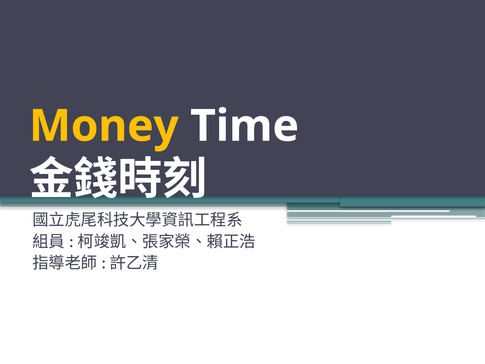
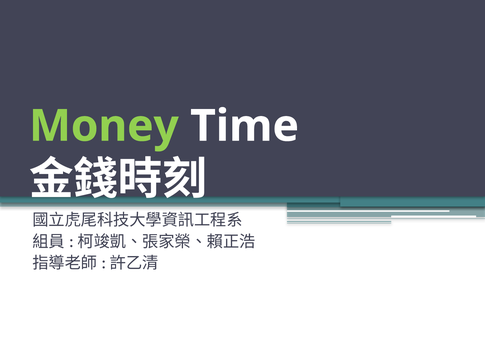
Money colour: yellow -> light green
